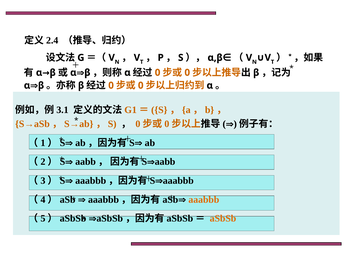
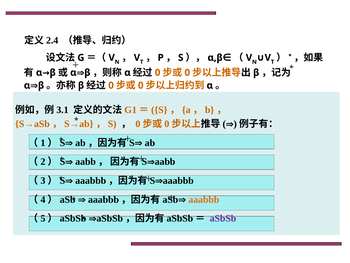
aSbSb colour: orange -> purple
